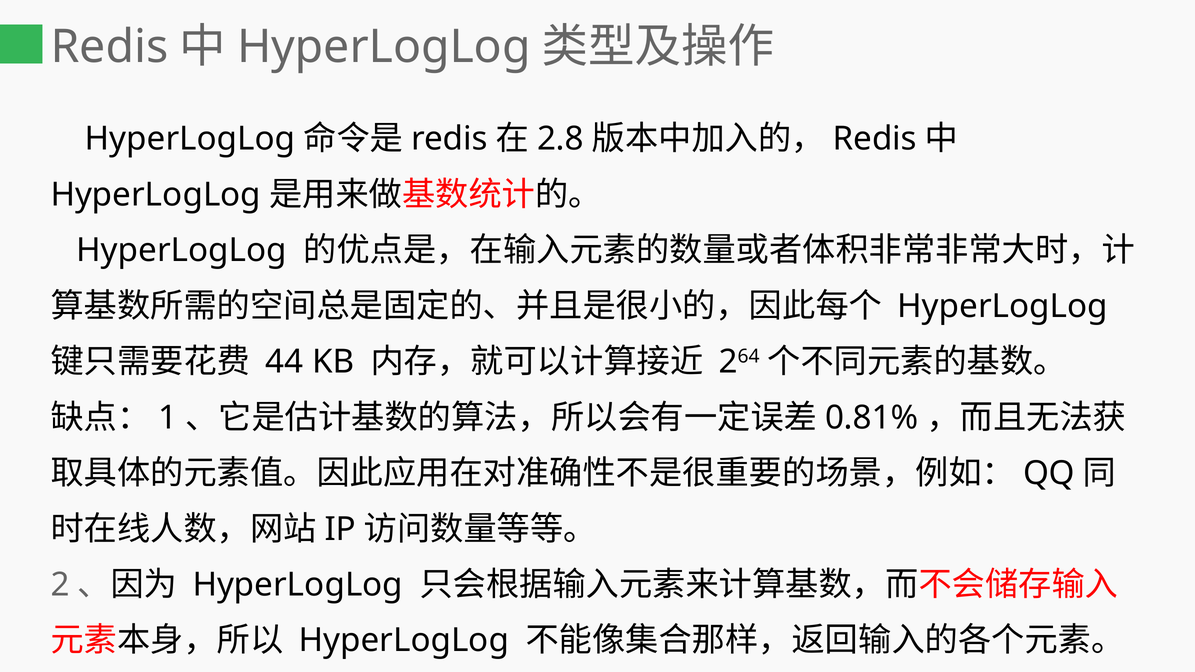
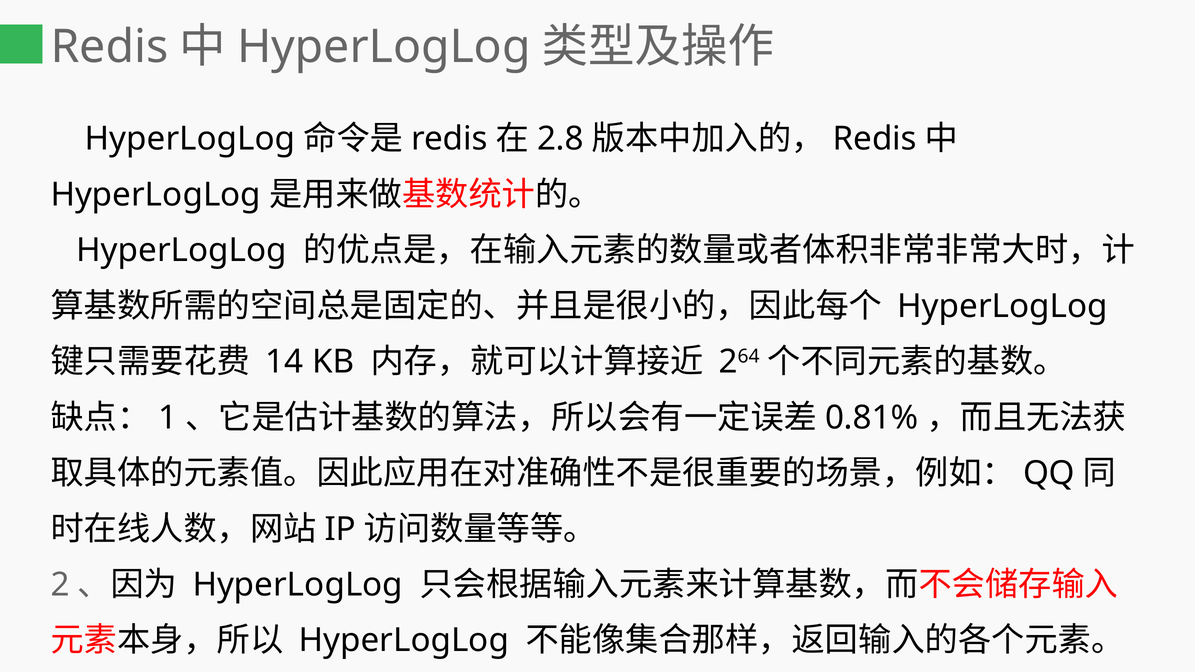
44: 44 -> 14
